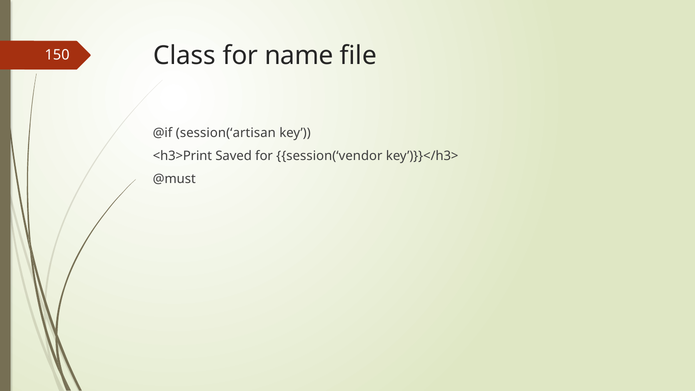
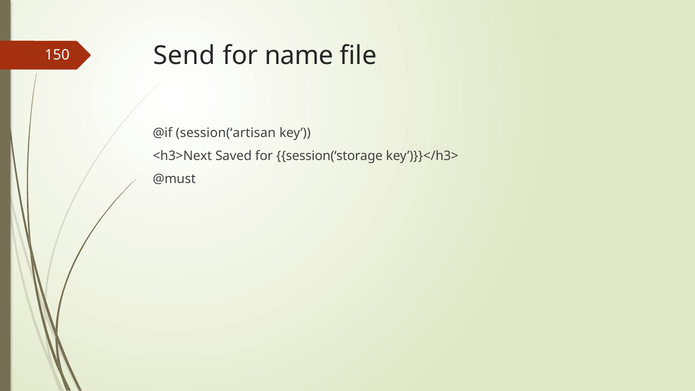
Class: Class -> Send
<h3>Print: <h3>Print -> <h3>Next
session(‘vendor: session(‘vendor -> session(‘storage
